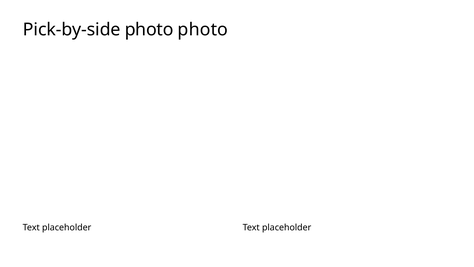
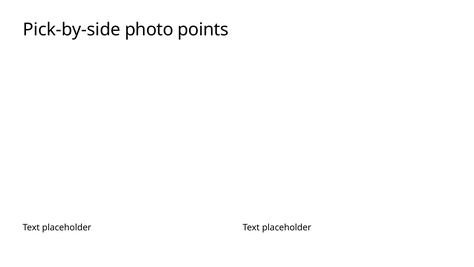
photo photo: photo -> points
